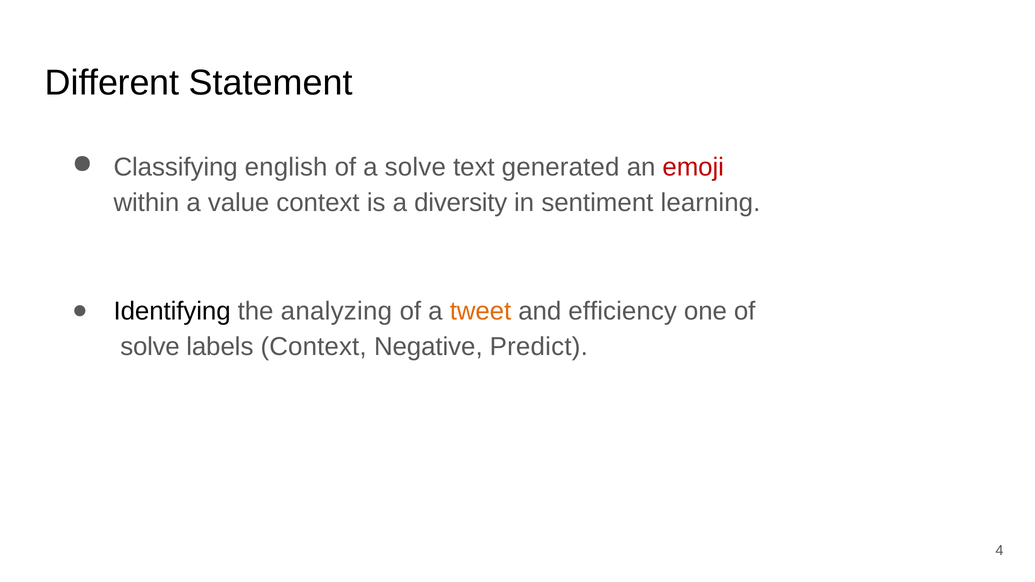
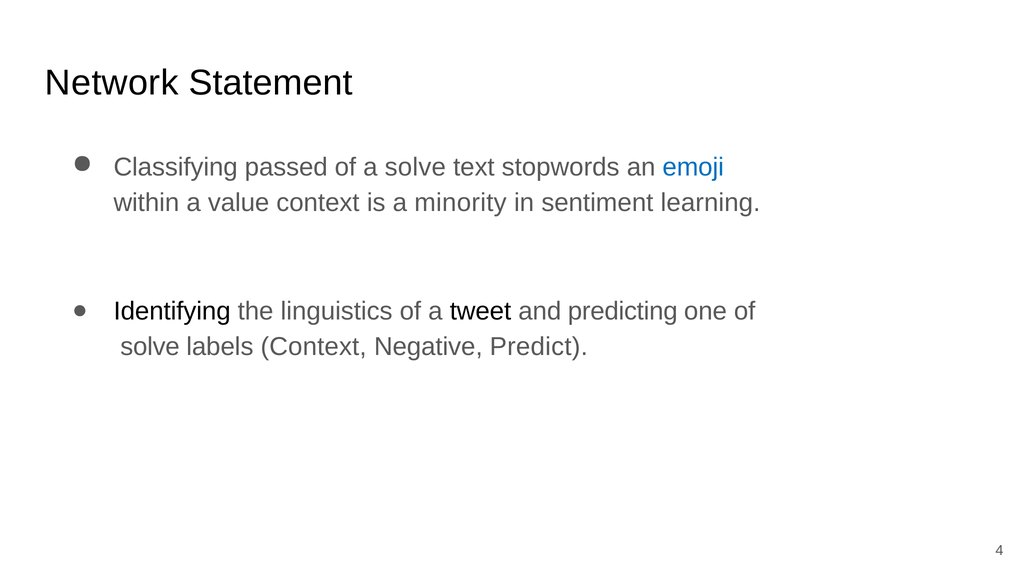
Different: Different -> Network
english: english -> passed
generated: generated -> stopwords
emoji colour: red -> blue
diversity: diversity -> minority
analyzing: analyzing -> linguistics
tweet colour: orange -> black
efficiency: efficiency -> predicting
